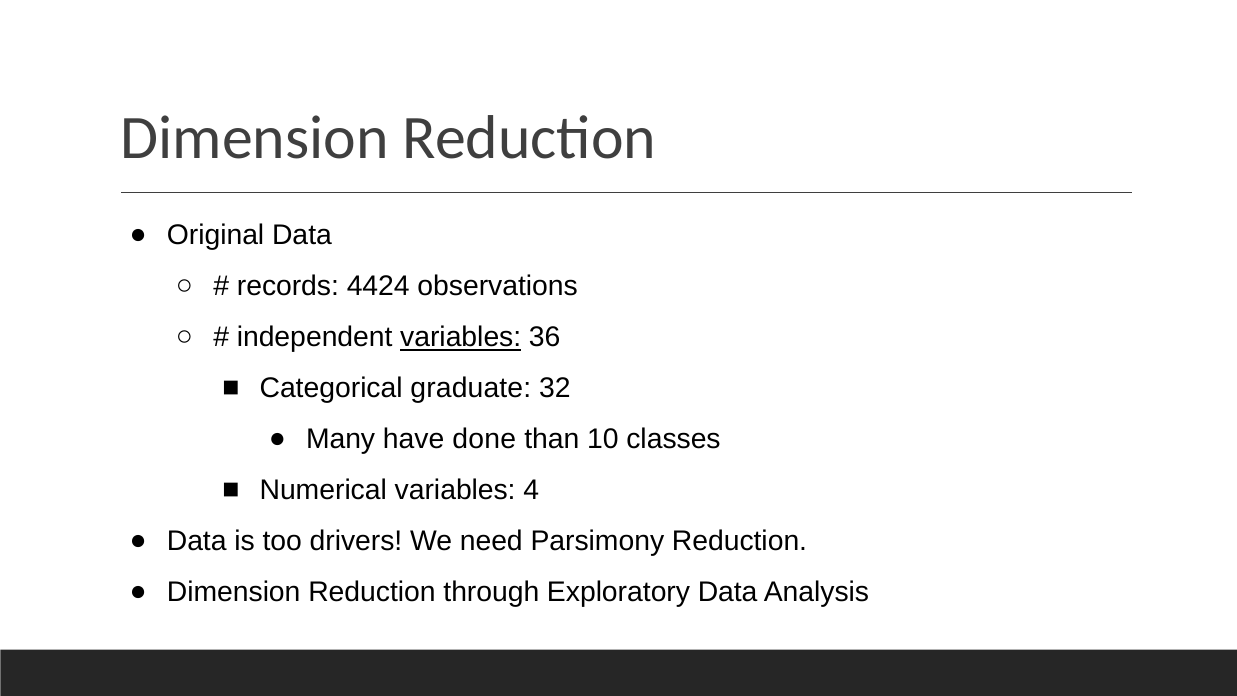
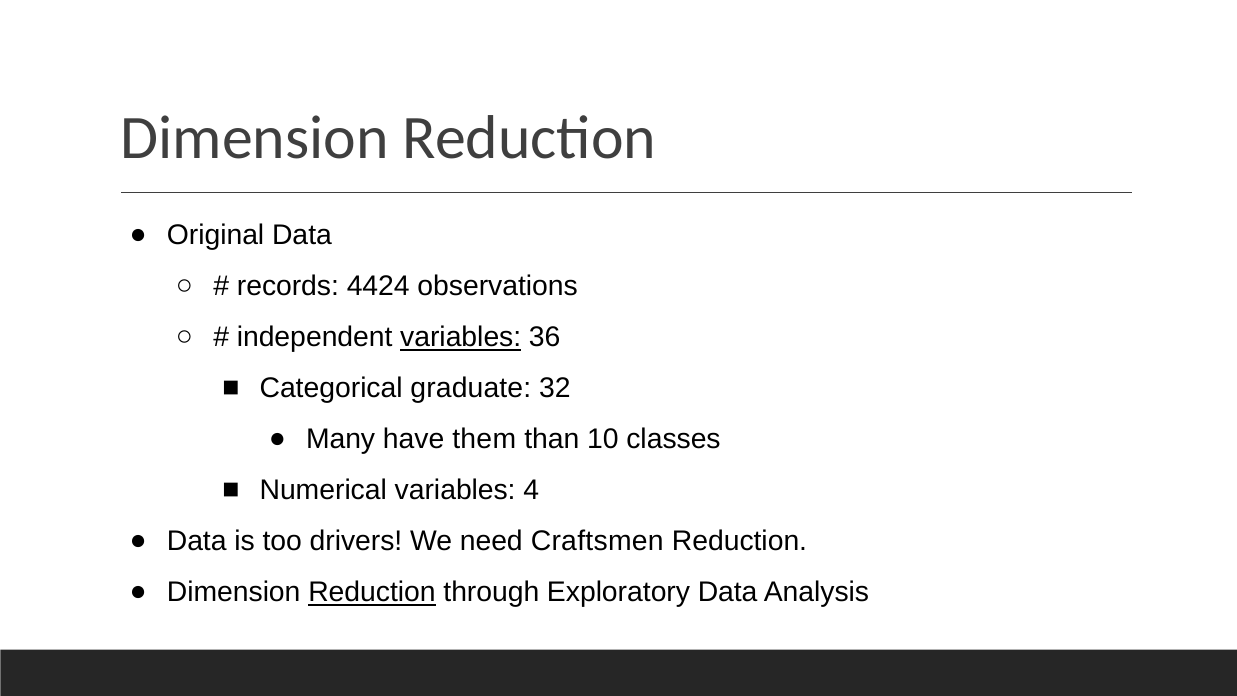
done: done -> them
Parsimony: Parsimony -> Craftsmen
Reduction at (372, 592) underline: none -> present
